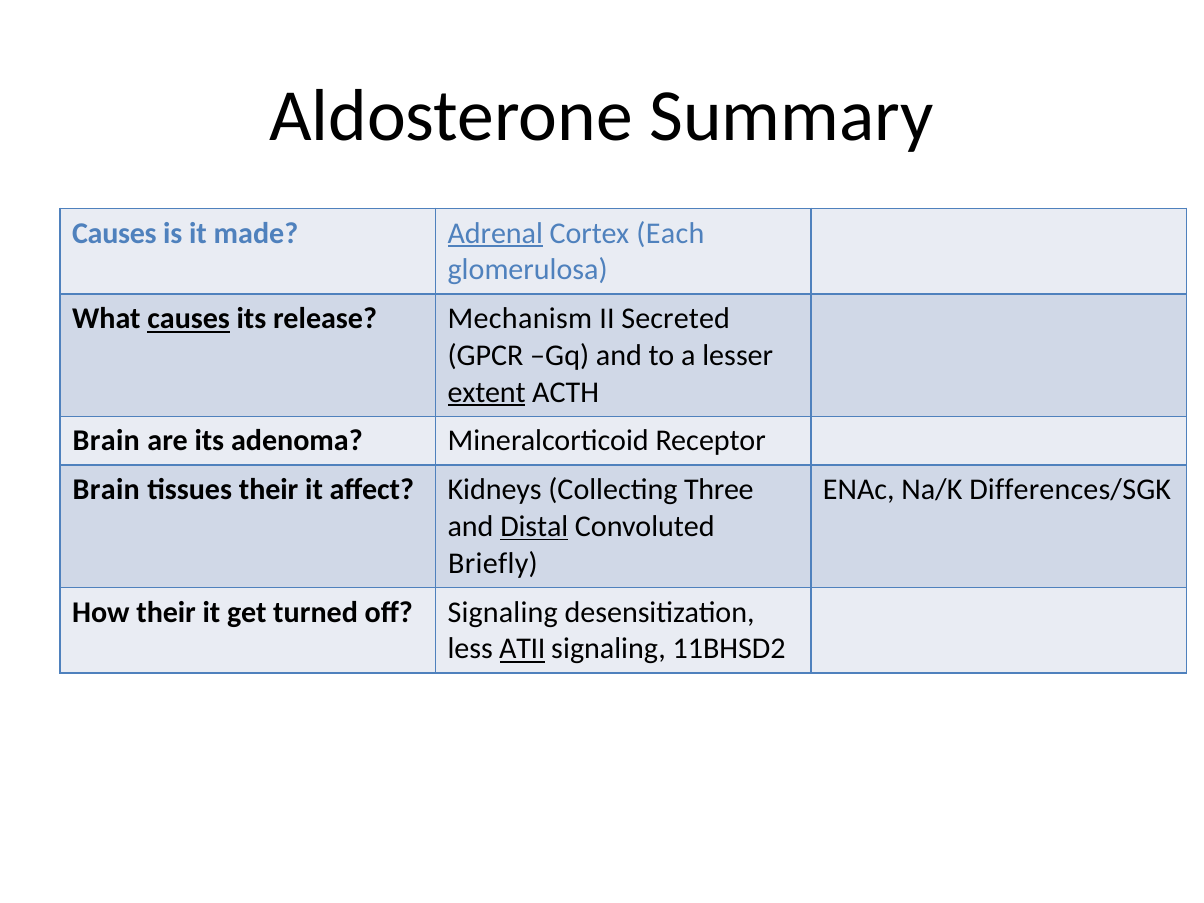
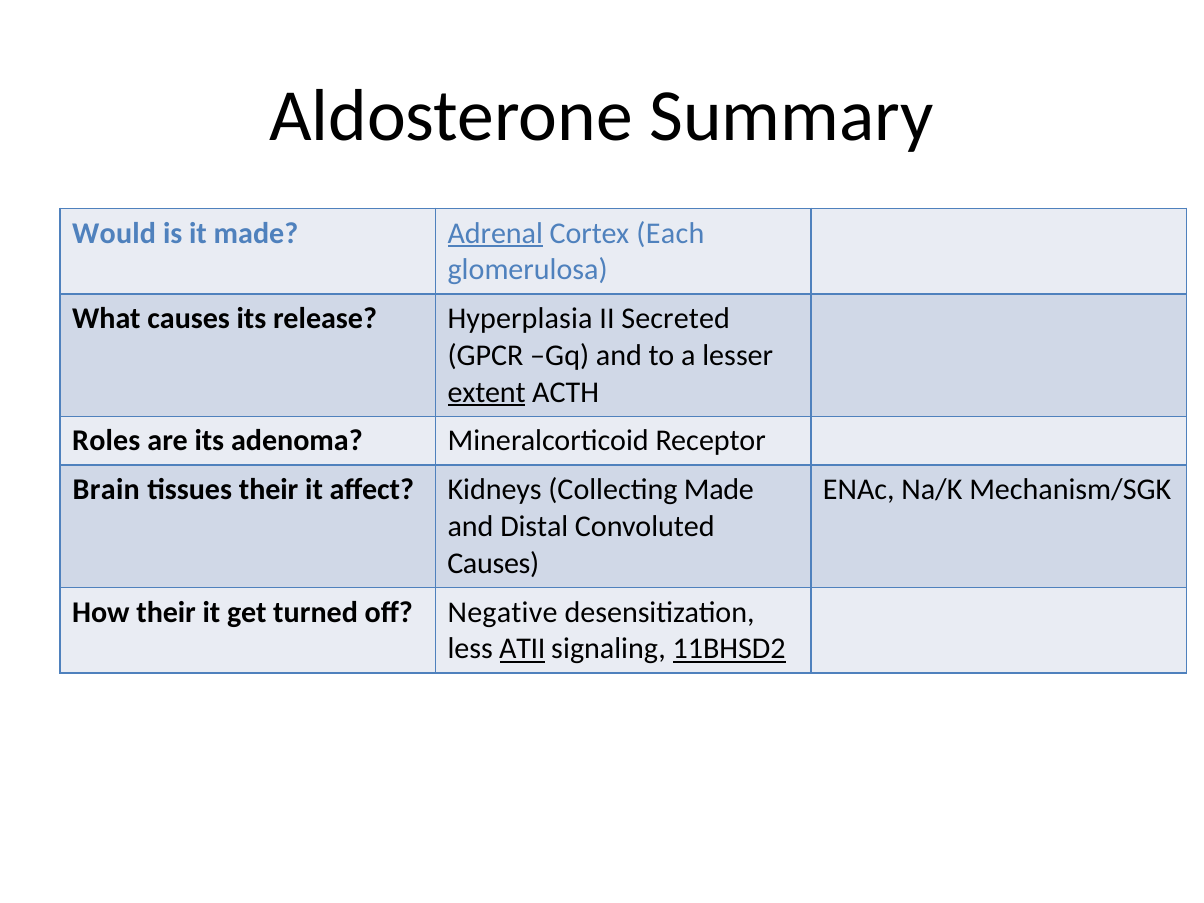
Causes at (114, 233): Causes -> Would
causes at (189, 319) underline: present -> none
Mechanism: Mechanism -> Hyperplasia
Brain at (106, 441): Brain -> Roles
Collecting Three: Three -> Made
Differences/SGK: Differences/SGK -> Mechanism/SGK
Distal underline: present -> none
Briefly at (493, 563): Briefly -> Causes
off Signaling: Signaling -> Negative
11BHSD2 underline: none -> present
